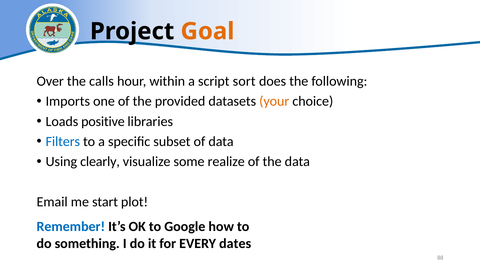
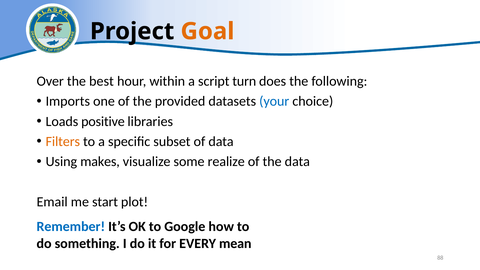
calls: calls -> best
sort: sort -> turn
your colour: orange -> blue
Filters colour: blue -> orange
clearly: clearly -> makes
dates: dates -> mean
